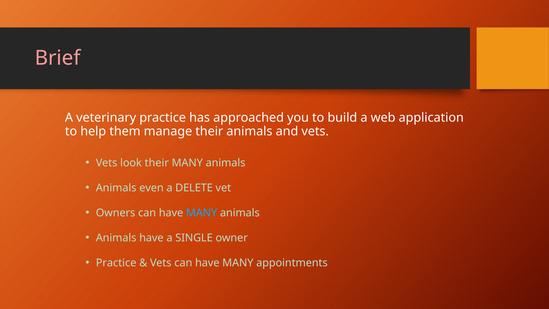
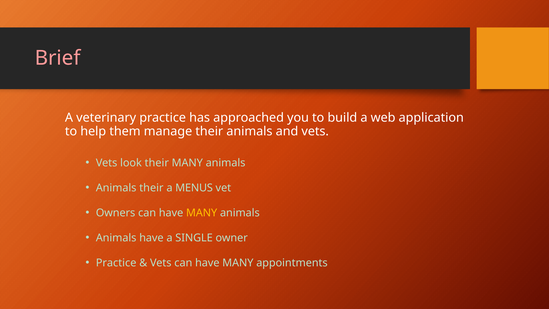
Animals even: even -> their
DELETE: DELETE -> MENUS
MANY at (202, 213) colour: light blue -> yellow
